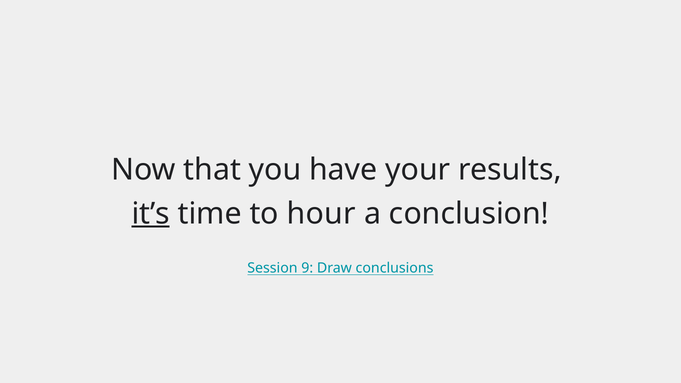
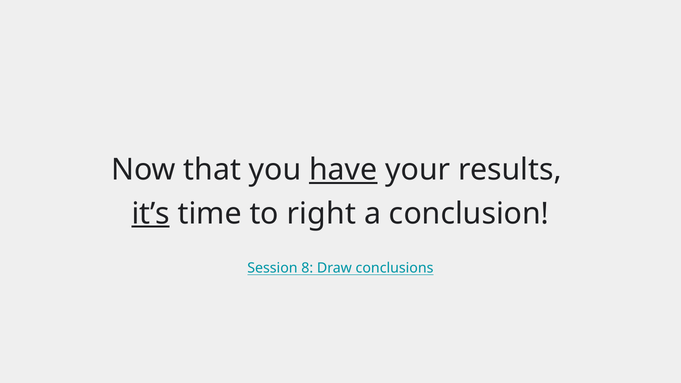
have underline: none -> present
hour: hour -> right
9: 9 -> 8
